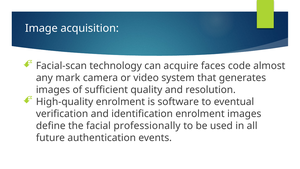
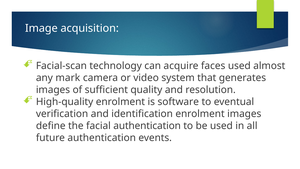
faces code: code -> used
facial professionally: professionally -> authentication
